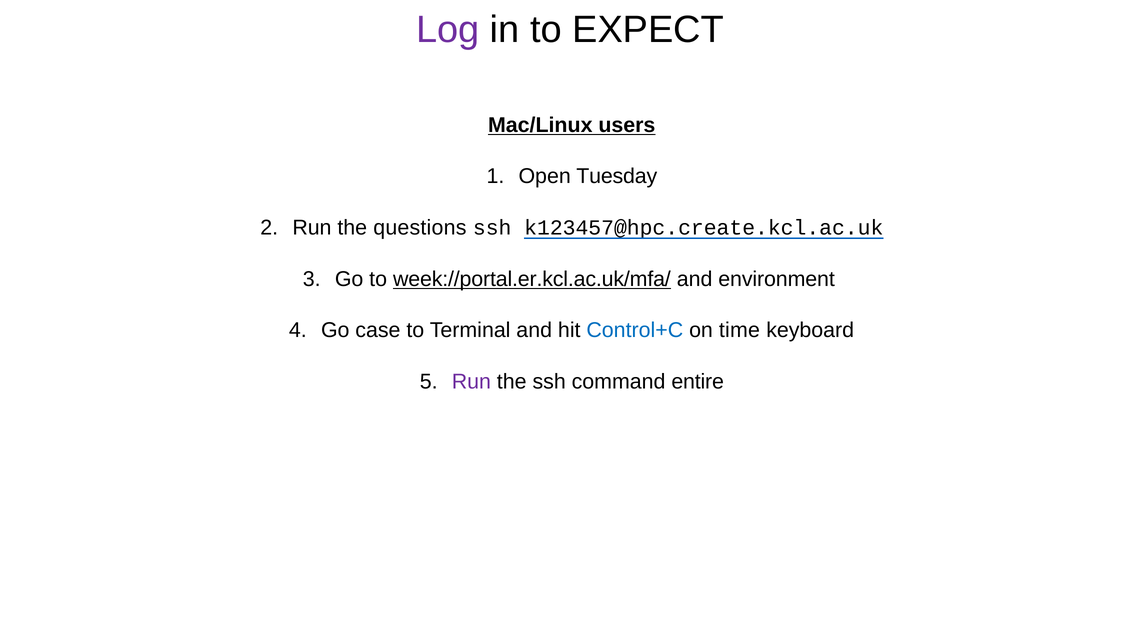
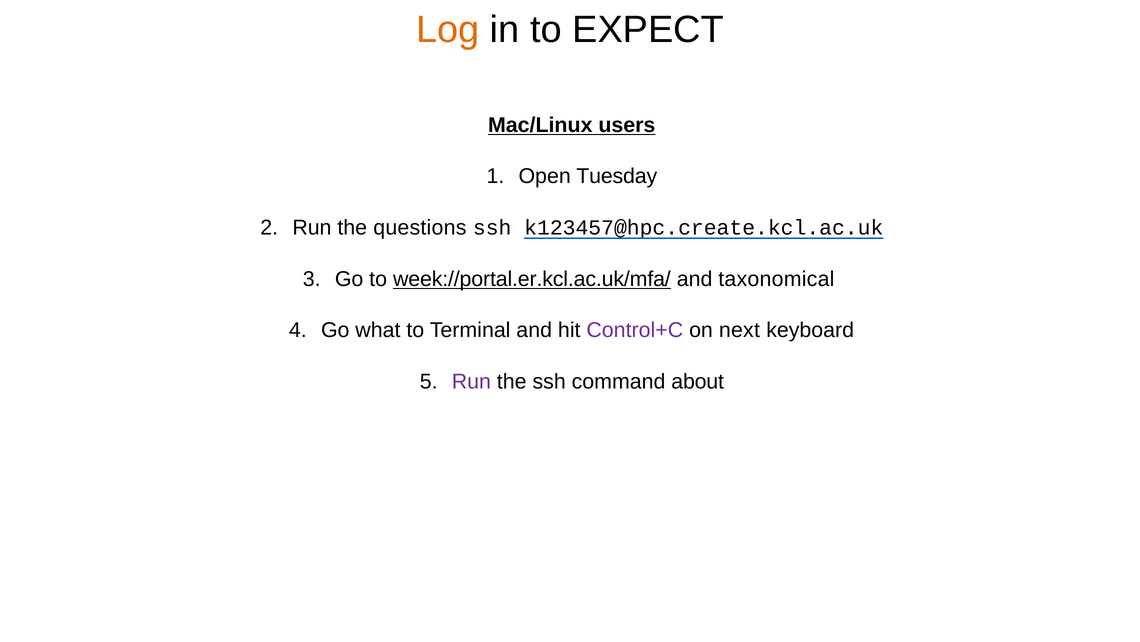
Log colour: purple -> orange
environment: environment -> taxonomical
case: case -> what
Control+C colour: blue -> purple
time: time -> next
entire: entire -> about
